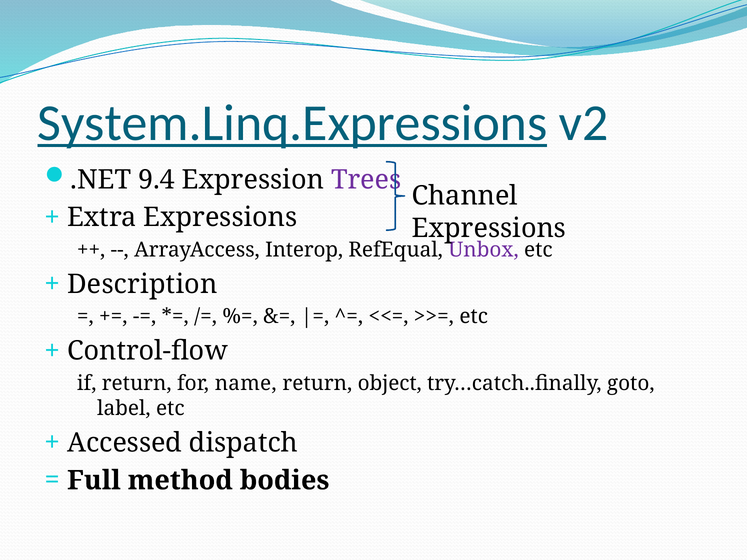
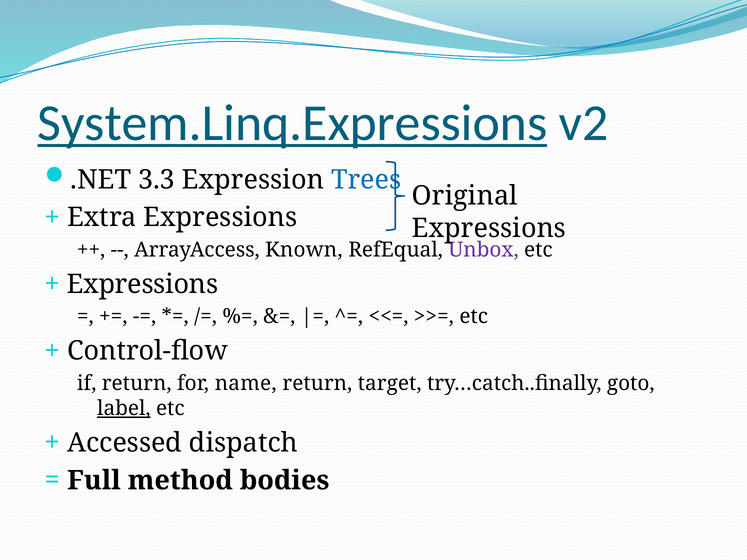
9.4: 9.4 -> 3.3
Trees colour: purple -> blue
Channel: Channel -> Original
Interop: Interop -> Known
Description at (142, 284): Description -> Expressions
object: object -> target
label underline: none -> present
